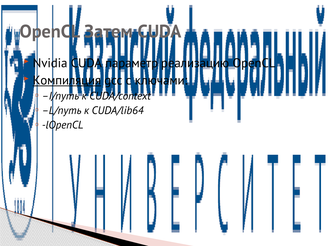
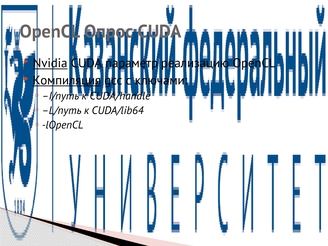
Затем: Затем -> Опрос
Nvidia underline: none -> present
CUDA/context: CUDA/context -> CUDA/handle
